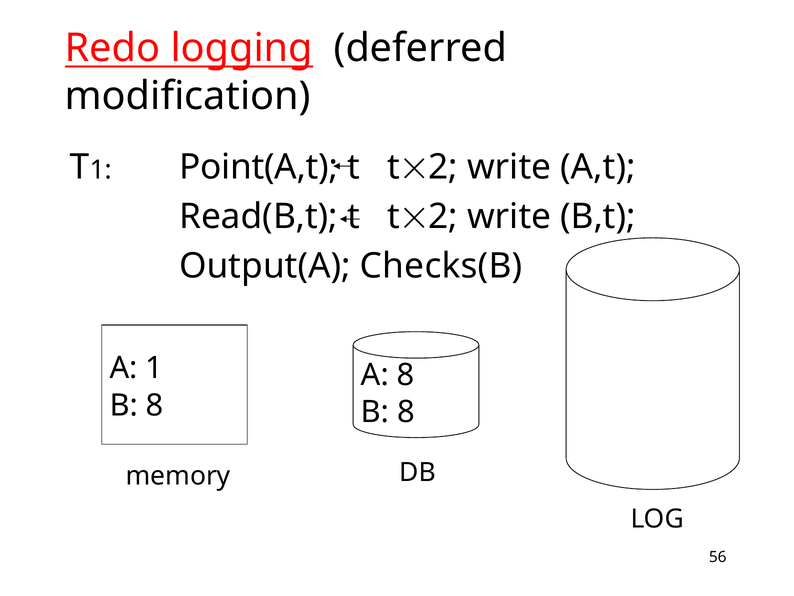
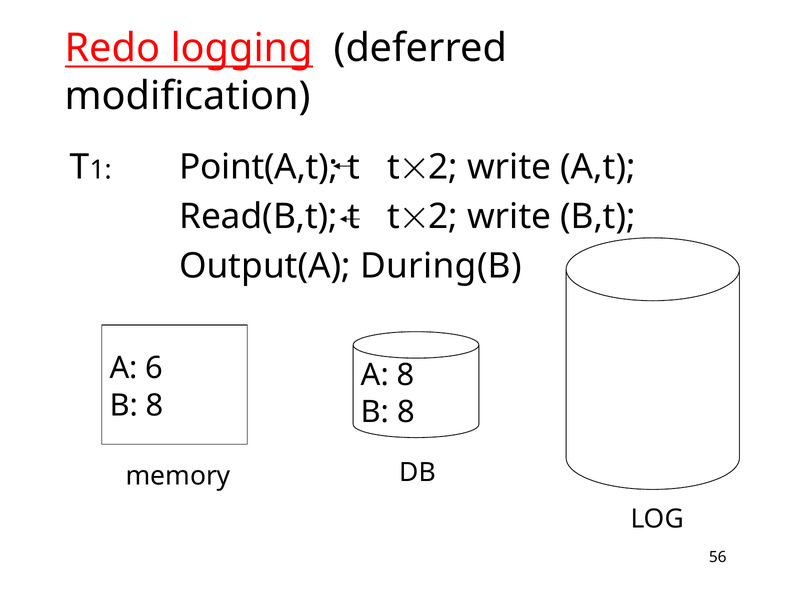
Checks(B: Checks(B -> During(B
A 1: 1 -> 6
